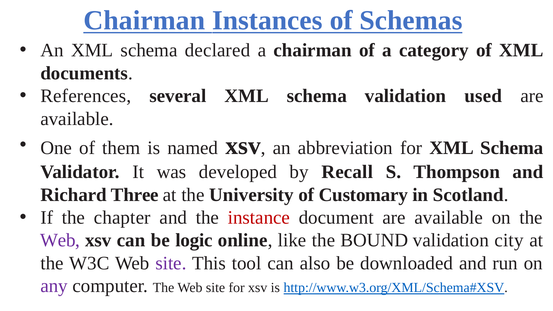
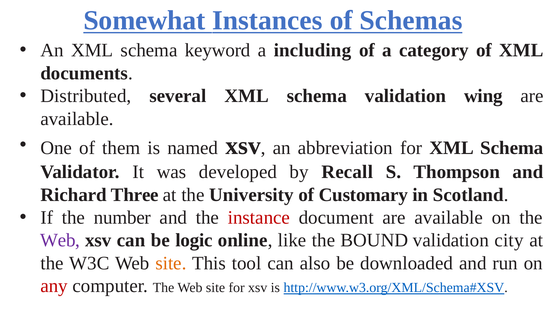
Chairman at (144, 21): Chairman -> Somewhat
declared: declared -> keyword
a chairman: chairman -> including
References: References -> Distributed
used: used -> wing
chapter: chapter -> number
site at (171, 263) colour: purple -> orange
any colour: purple -> red
